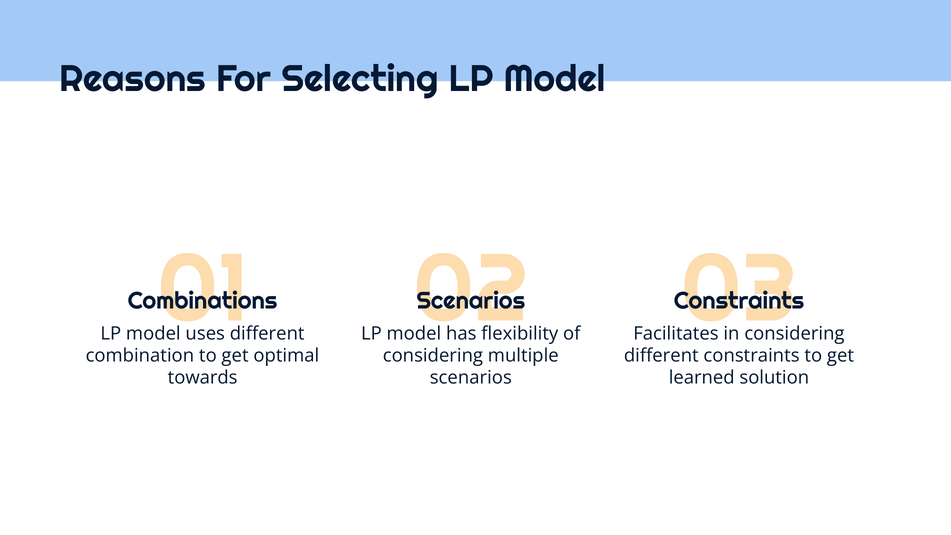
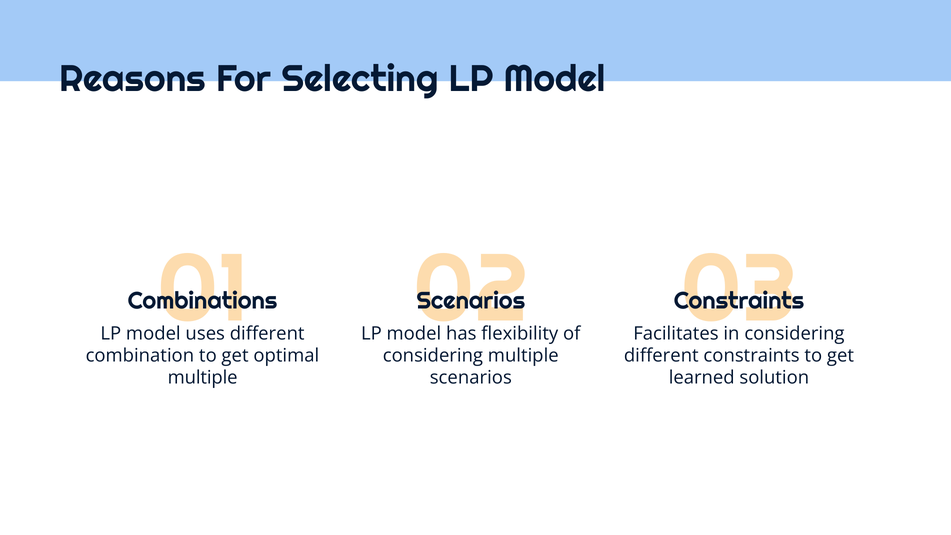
towards at (203, 378): towards -> multiple
